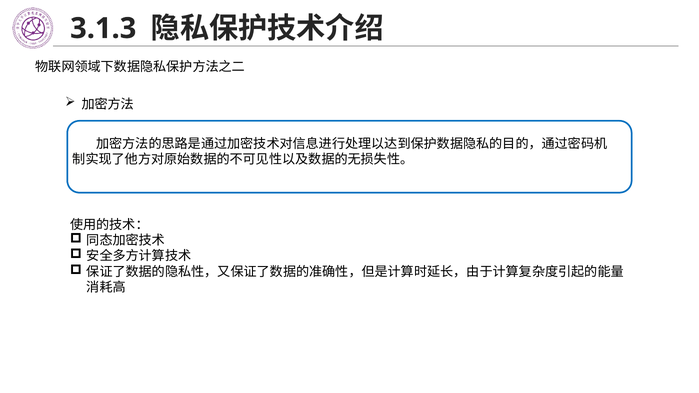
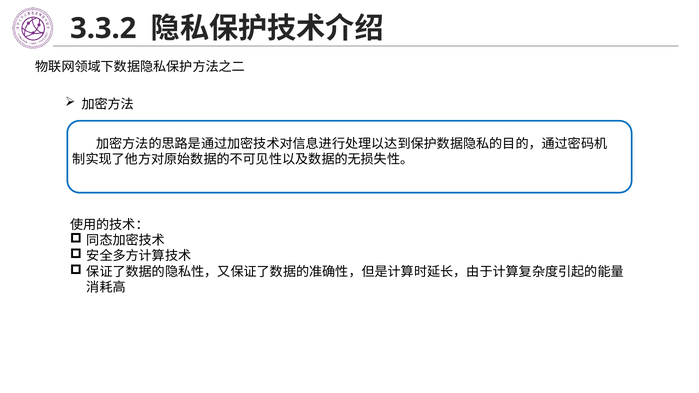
3.1.3: 3.1.3 -> 3.3.2
